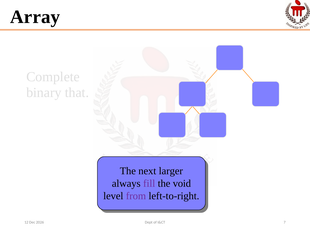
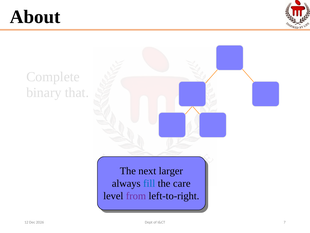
Array: Array -> About
fill colour: purple -> blue
void: void -> care
